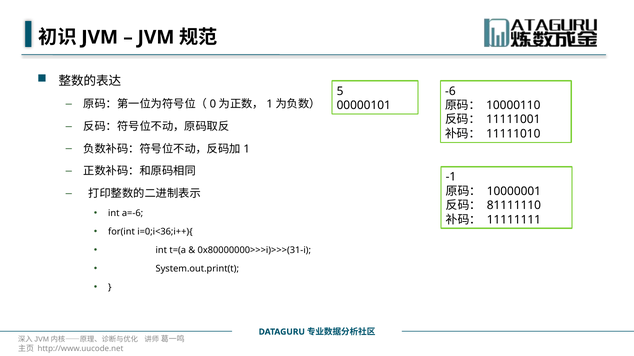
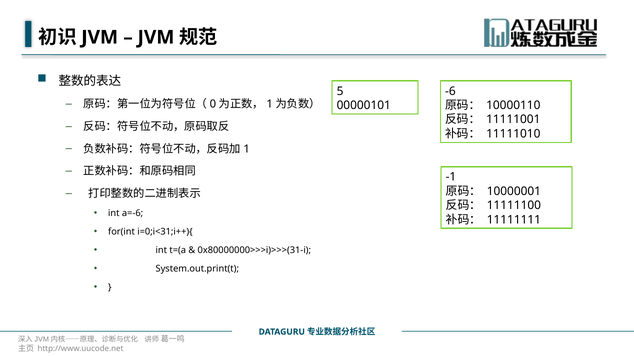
81111110: 81111110 -> 11111100
i=0;i<36;i++){: i=0;i<36;i++){ -> i=0;i<31;i++){
